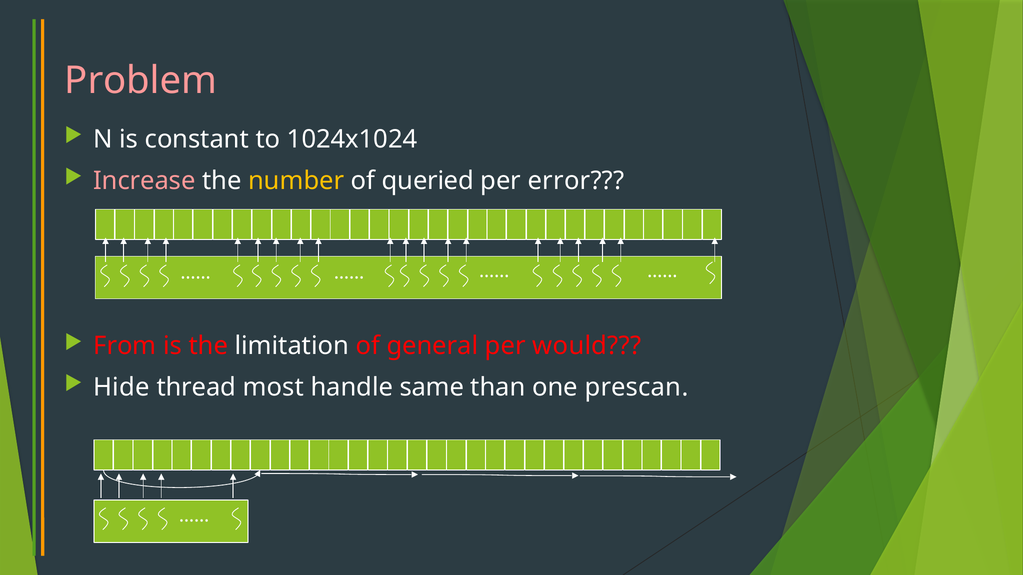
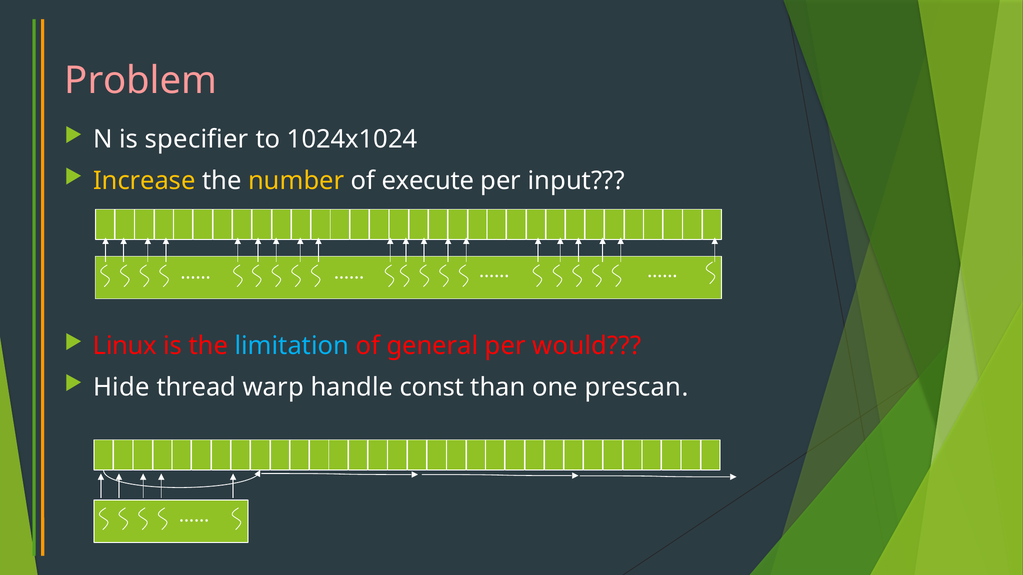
constant: constant -> specifier
Increase colour: pink -> yellow
queried: queried -> execute
error: error -> input
From: From -> Linux
limitation colour: white -> light blue
most: most -> warp
same: same -> const
